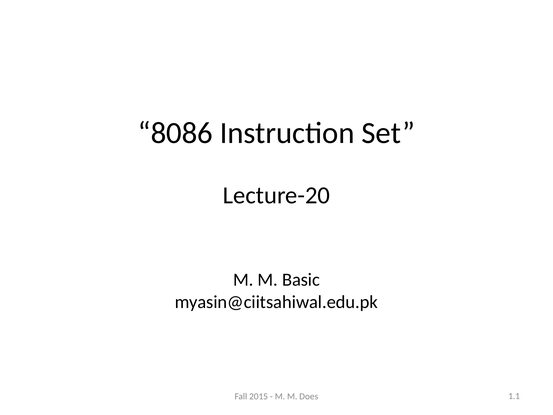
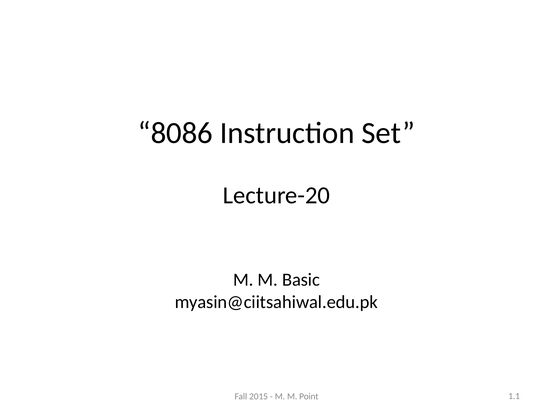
Does: Does -> Point
